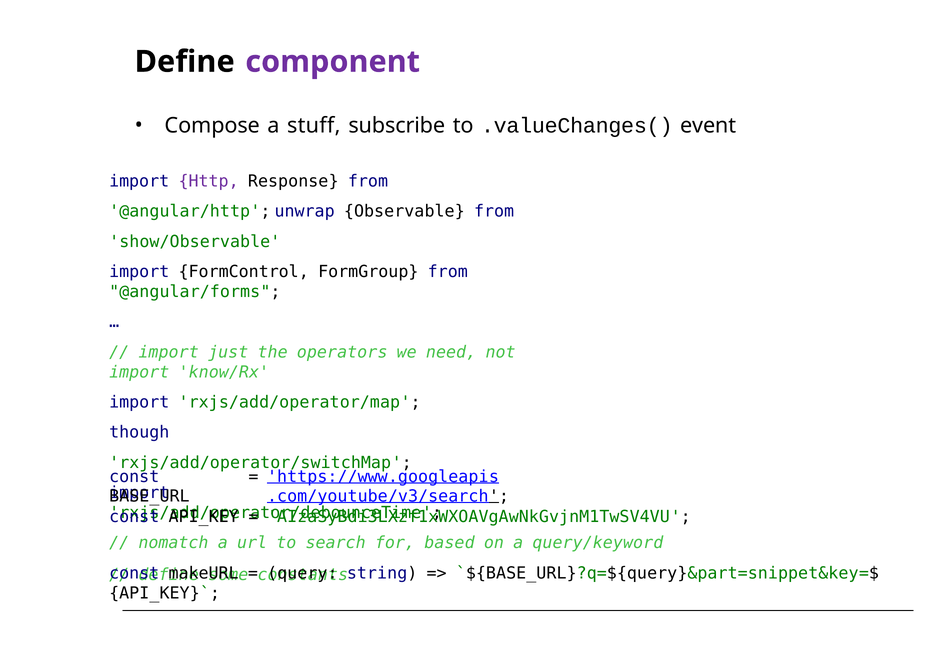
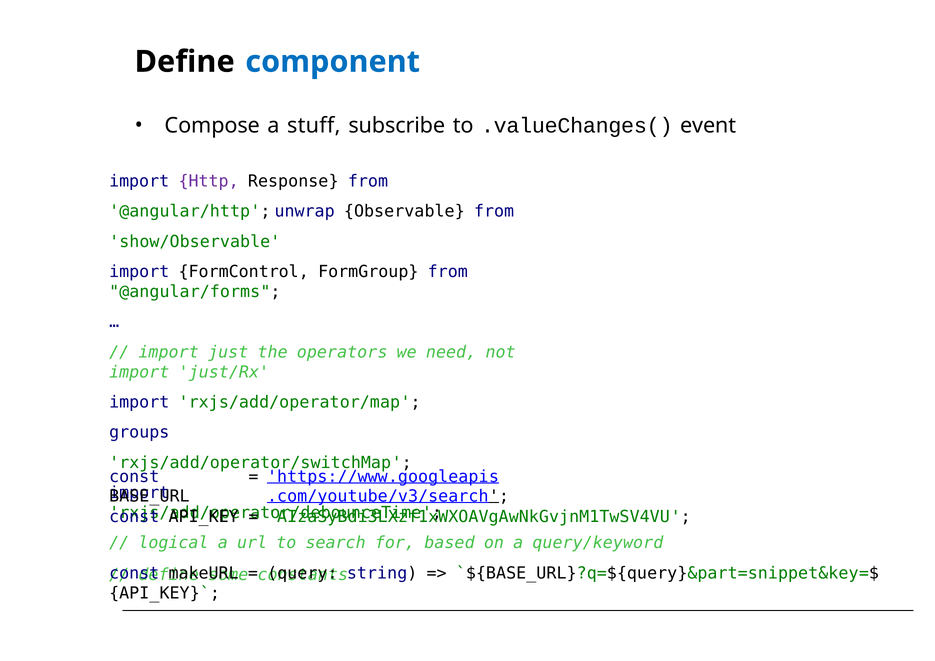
component colour: purple -> blue
know/Rx: know/Rx -> just/Rx
though: though -> groups
nomatch: nomatch -> logical
